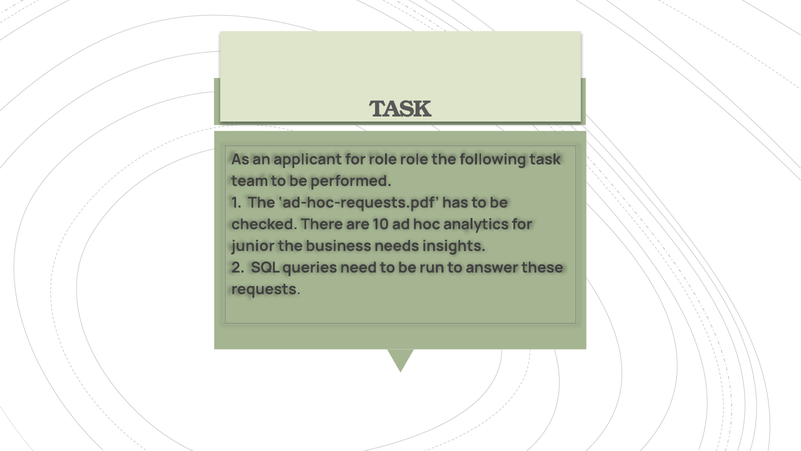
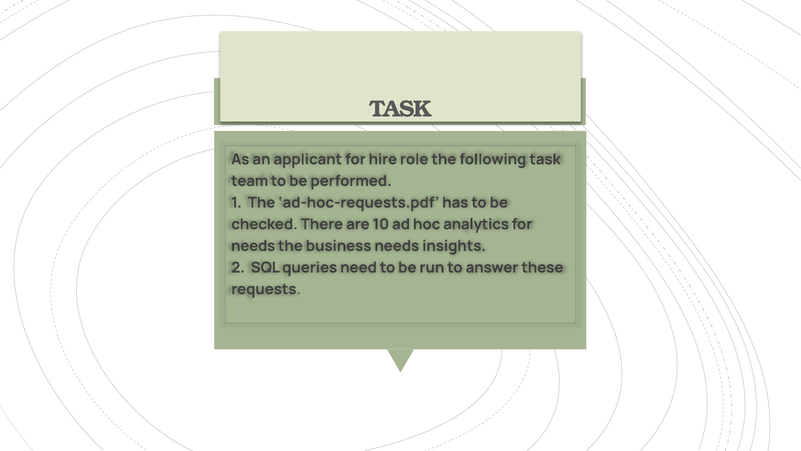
for role: role -> hire
junior at (253, 246): junior -> needs
